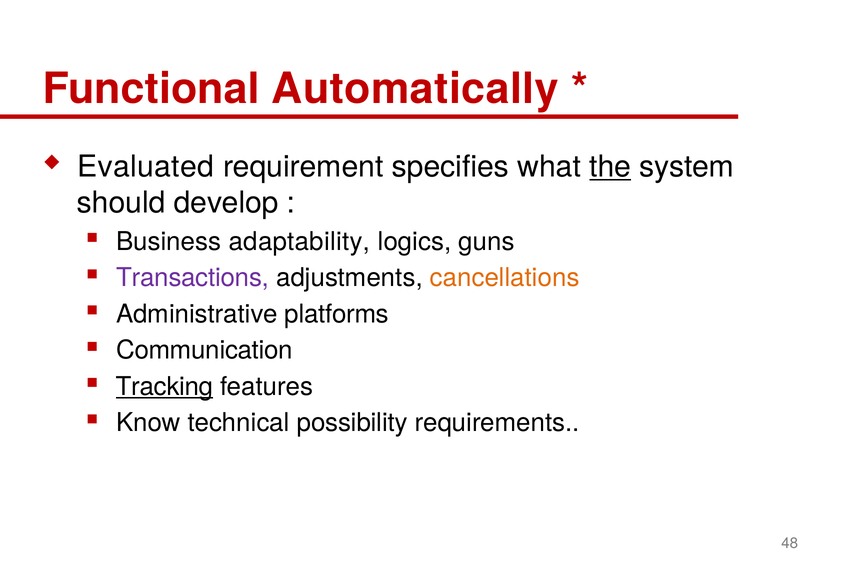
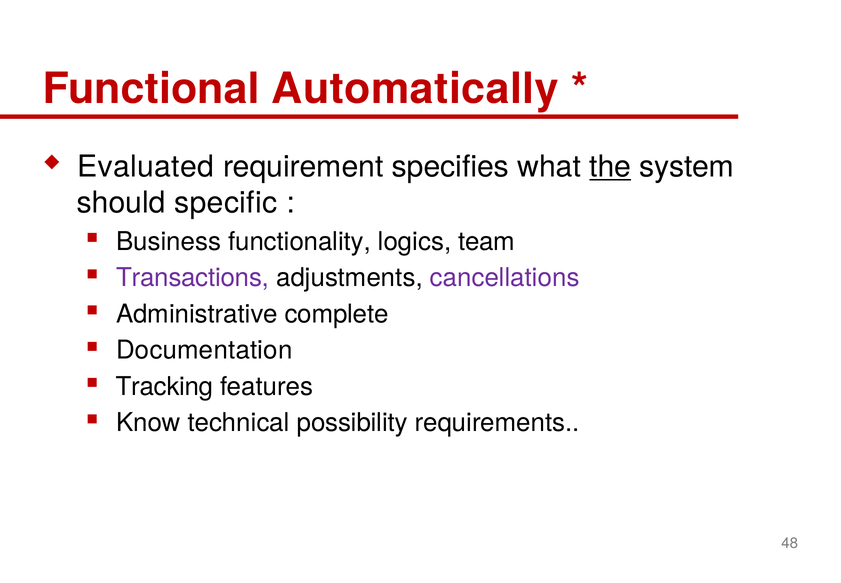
develop: develop -> specific
adaptability: adaptability -> functionality
guns: guns -> team
cancellations colour: orange -> purple
platforms: platforms -> complete
Communication: Communication -> Documentation
Tracking underline: present -> none
